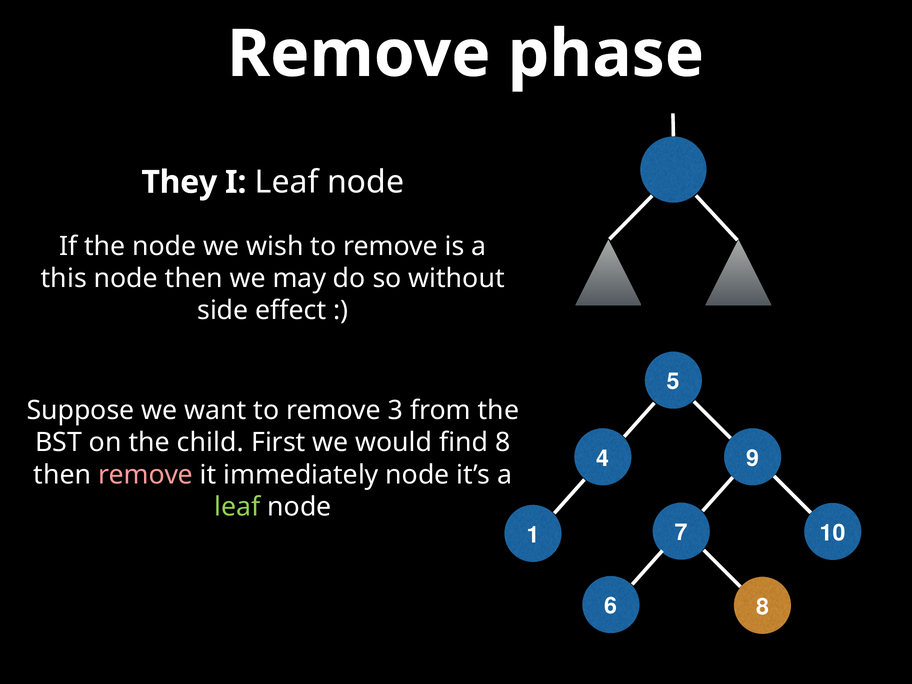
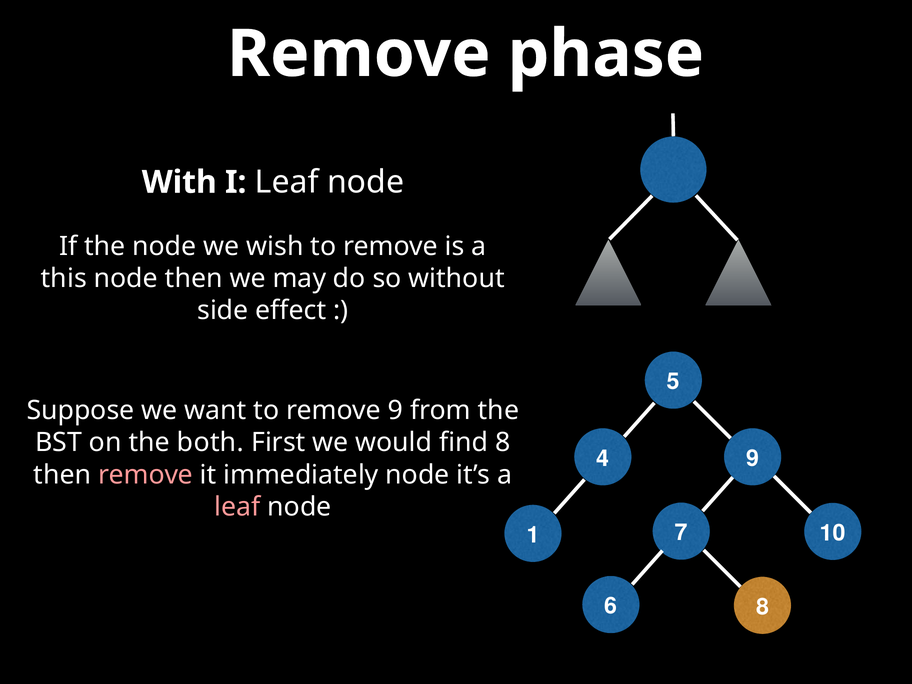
They: They -> With
remove 3: 3 -> 9
child: child -> both
leaf at (237, 507) colour: light green -> pink
